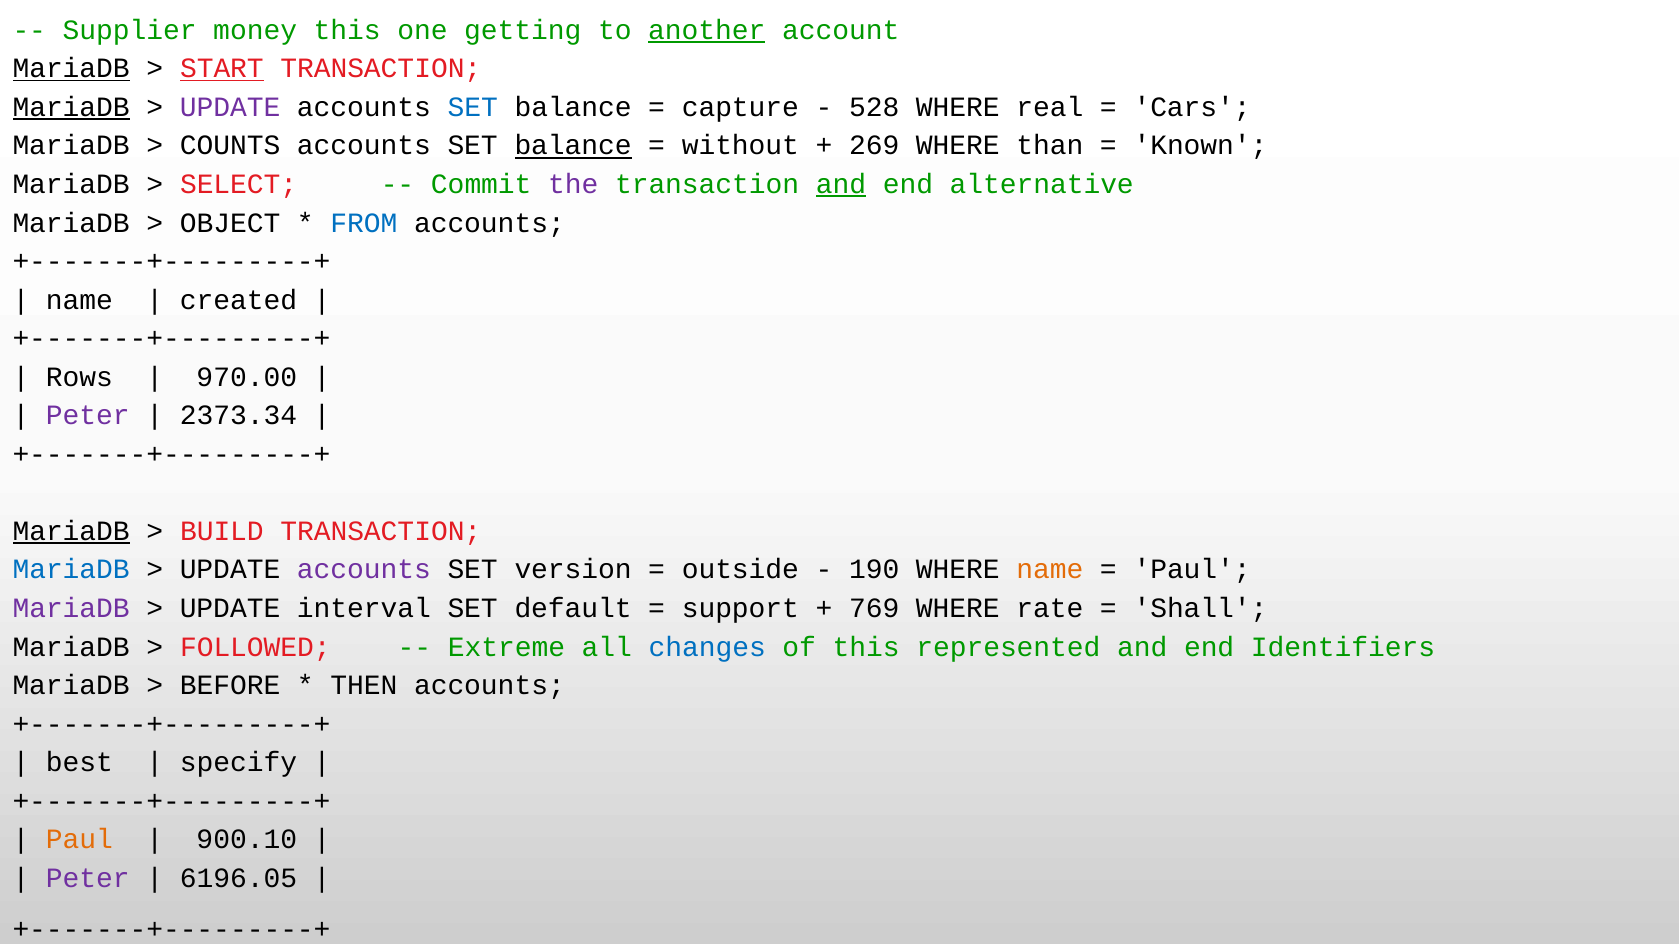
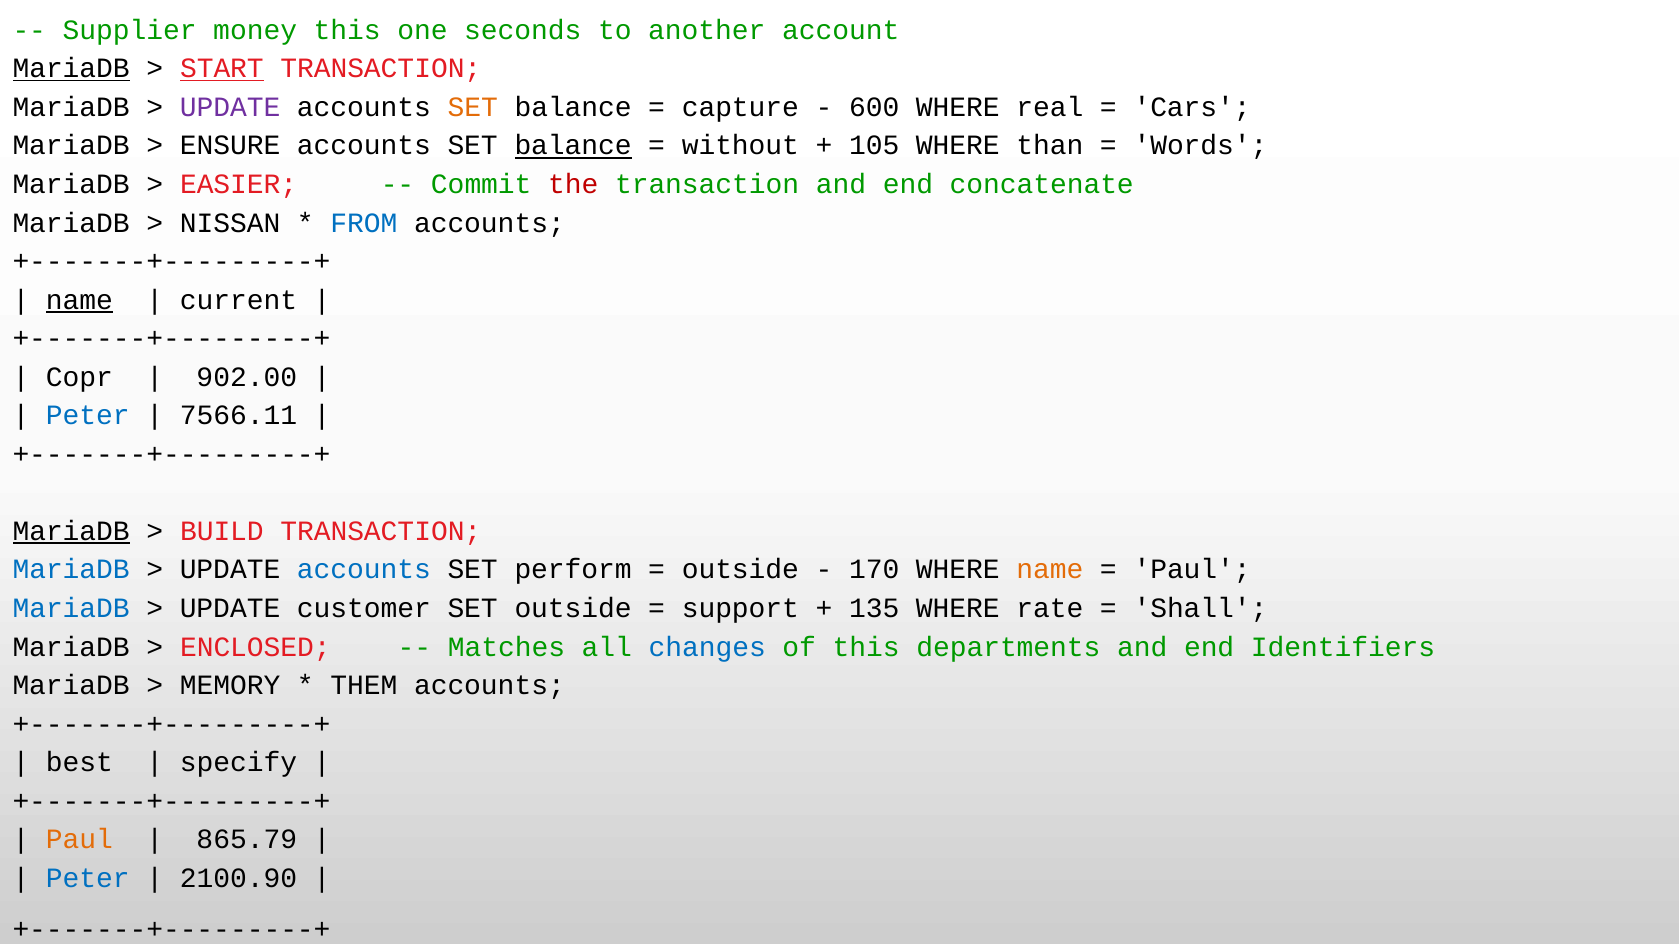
getting: getting -> seconds
another underline: present -> none
MariaDB at (71, 107) underline: present -> none
SET at (473, 107) colour: blue -> orange
528: 528 -> 600
COUNTS: COUNTS -> ENSURE
269: 269 -> 105
Known: Known -> Words
SELECT: SELECT -> EASIER
the colour: purple -> red
and at (841, 184) underline: present -> none
alternative: alternative -> concatenate
OBJECT: OBJECT -> NISSAN
name at (79, 300) underline: none -> present
created: created -> current
Rows: Rows -> Copr
970.00: 970.00 -> 902.00
Peter at (88, 416) colour: purple -> blue
2373.34: 2373.34 -> 7566.11
accounts at (364, 570) colour: purple -> blue
version: version -> perform
190: 190 -> 170
MariaDB at (71, 609) colour: purple -> blue
interval: interval -> customer
SET default: default -> outside
769: 769 -> 135
FOLLOWED: FOLLOWED -> ENCLOSED
Extreme: Extreme -> Matches
represented: represented -> departments
BEFORE: BEFORE -> MEMORY
THEN: THEN -> THEM
900.10: 900.10 -> 865.79
Peter at (88, 879) colour: purple -> blue
6196.05: 6196.05 -> 2100.90
